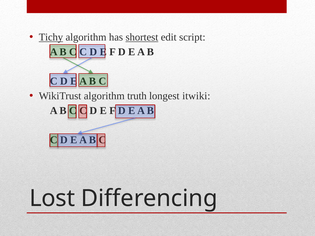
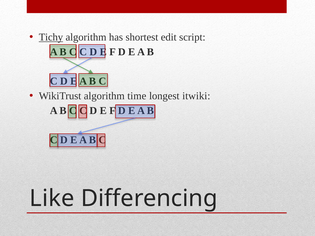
shortest underline: present -> none
truth: truth -> time
Lost: Lost -> Like
